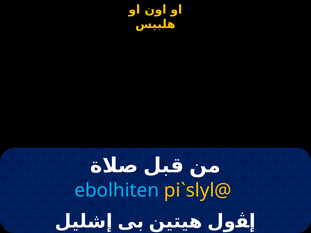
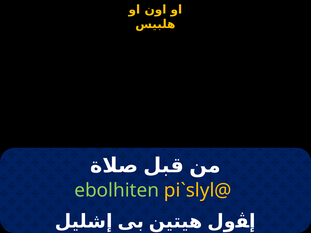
ebolhiten colour: light blue -> light green
